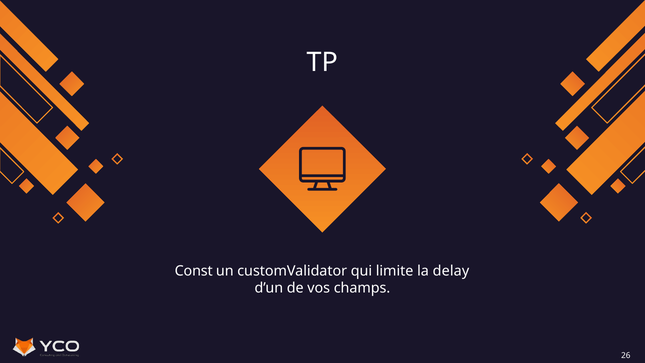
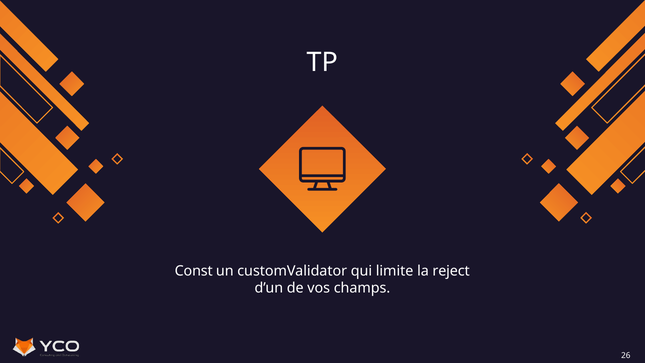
delay: delay -> reject
